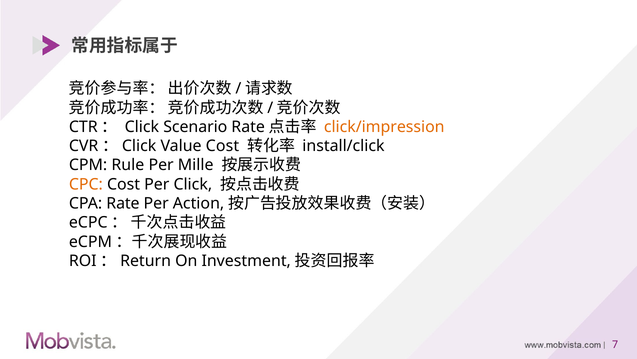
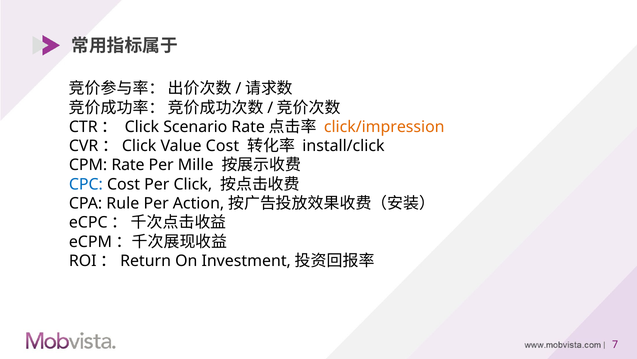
Rule: Rule -> Rate
CPC colour: orange -> blue
Rate: Rate -> Rule
